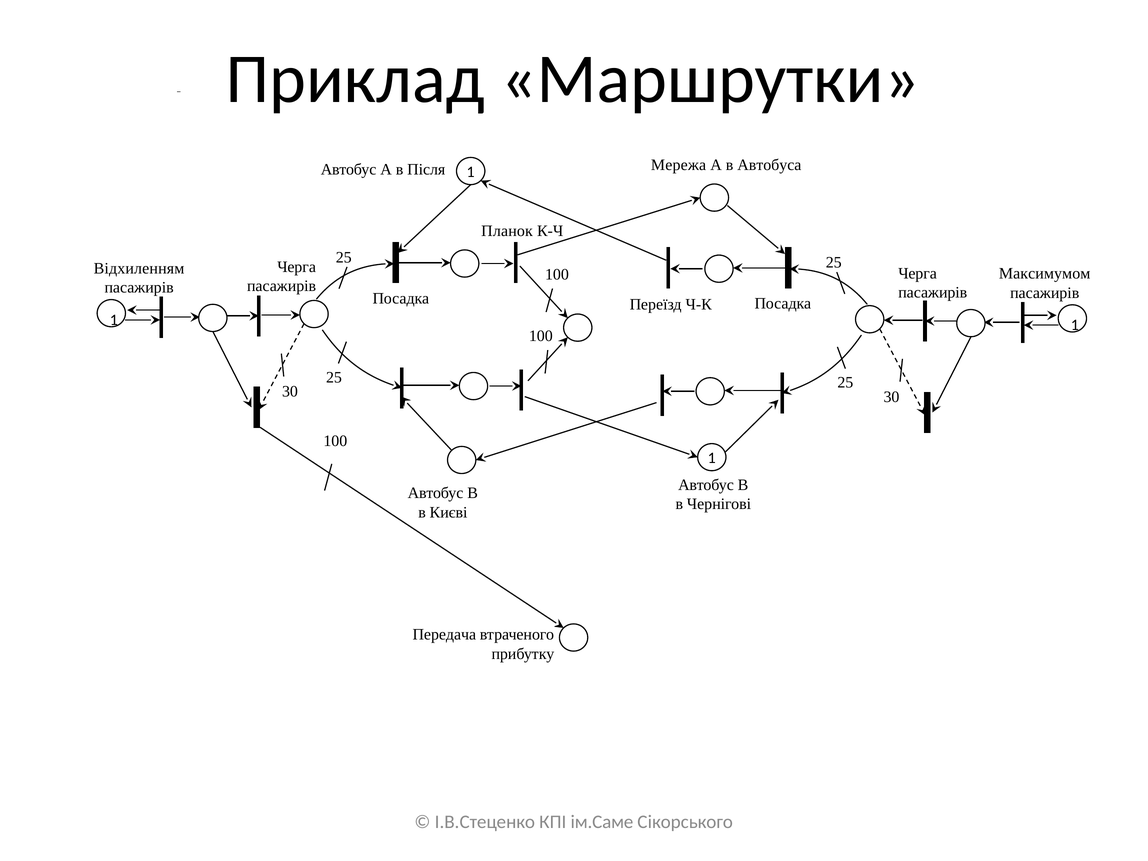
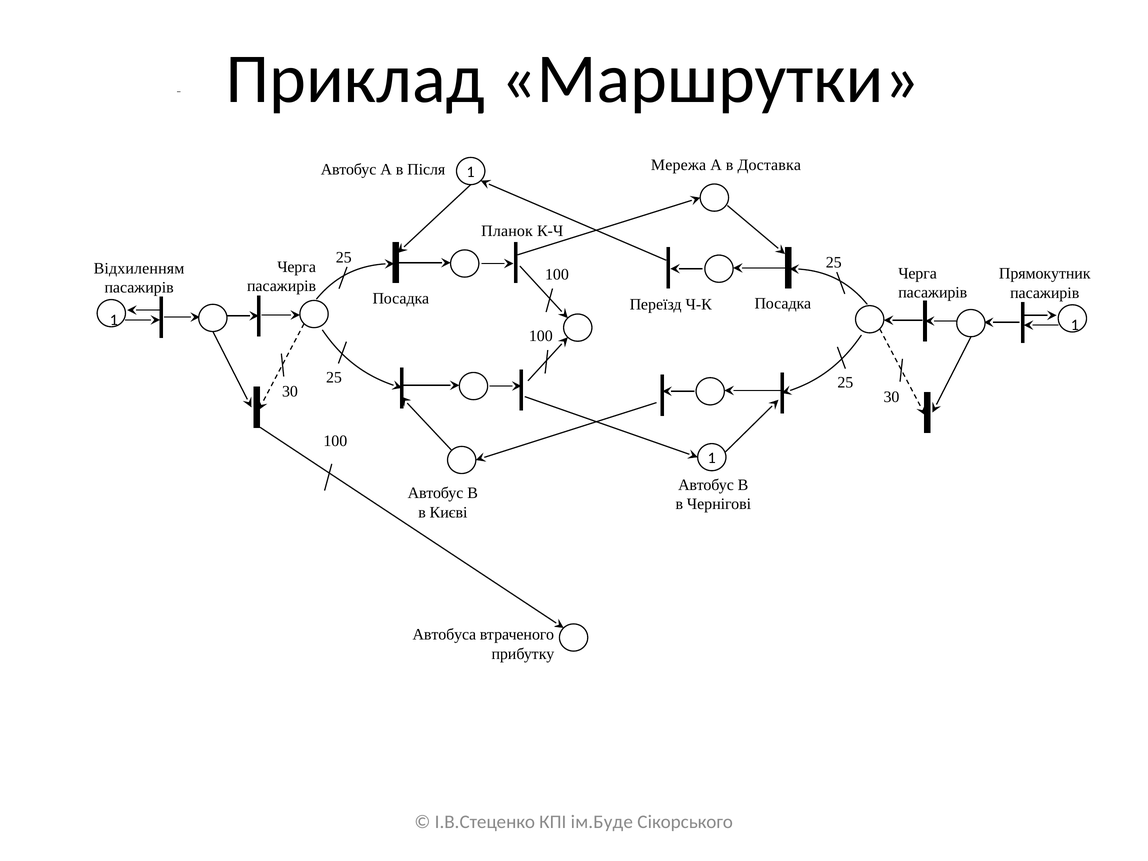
Автобуса: Автобуса -> Доставка
Максимумом: Максимумом -> Прямокутник
Передача: Передача -> Автобуса
ім.Саме: ім.Саме -> ім.Буде
